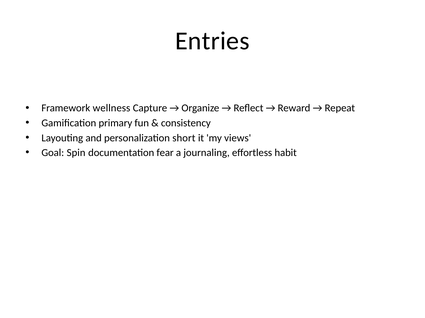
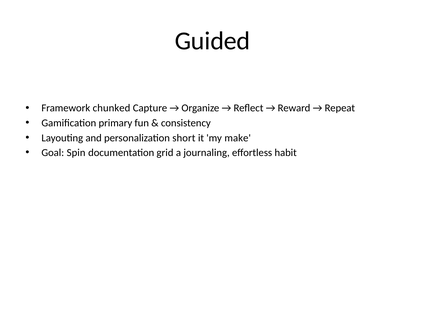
Entries: Entries -> Guided
wellness: wellness -> chunked
views: views -> make
fear: fear -> grid
